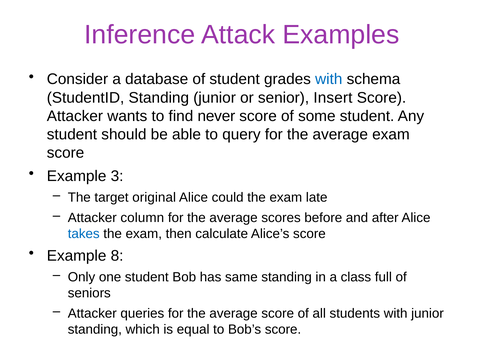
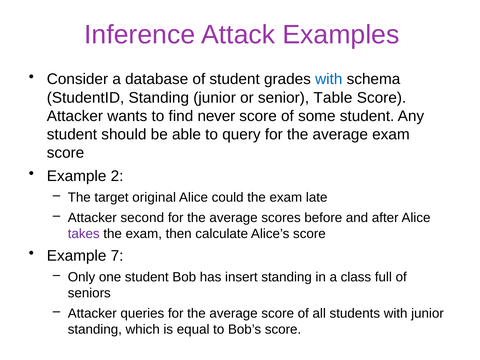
Insert: Insert -> Table
3: 3 -> 2
column: column -> second
takes colour: blue -> purple
8: 8 -> 7
same: same -> insert
